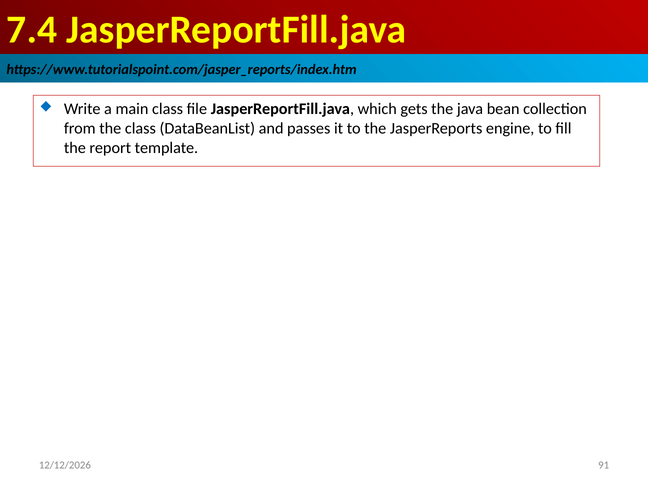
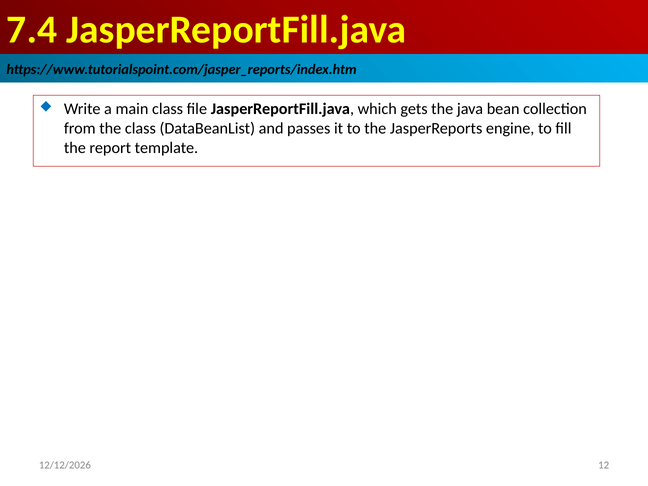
91: 91 -> 12
